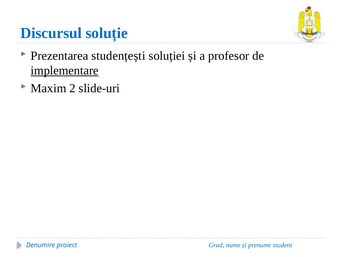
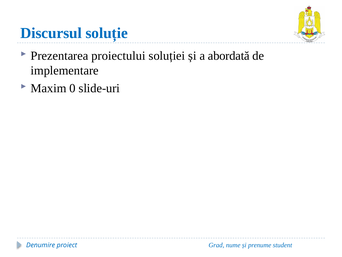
studențești: studențești -> proiectului
profesor: profesor -> abordată
implementare underline: present -> none
2: 2 -> 0
